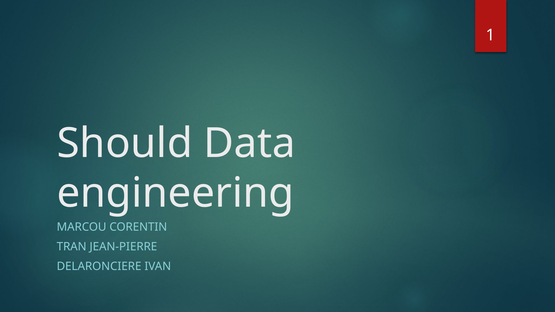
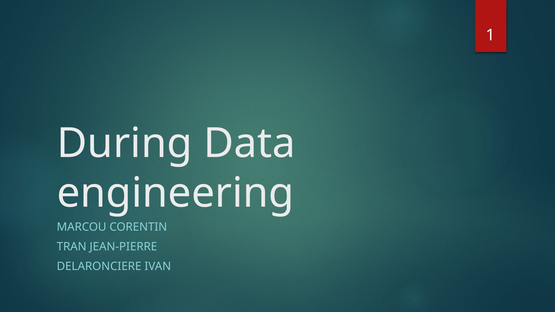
Should: Should -> During
